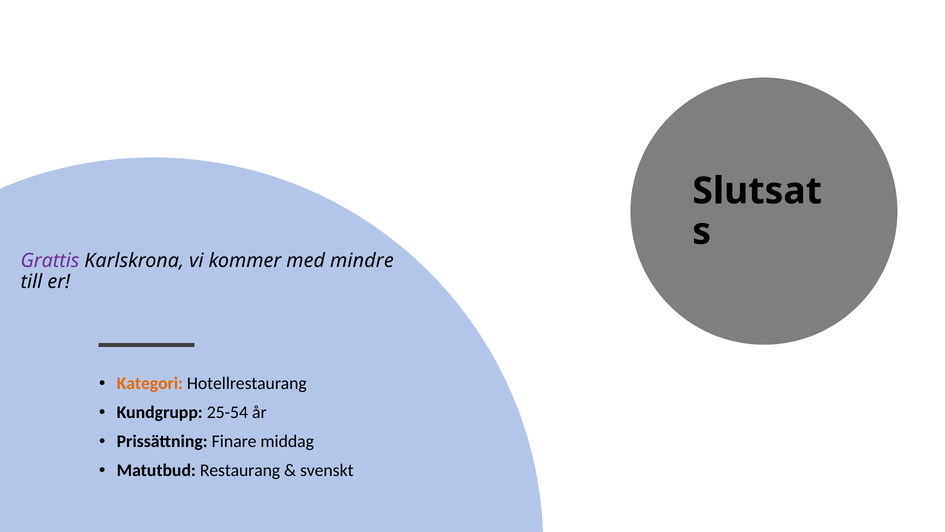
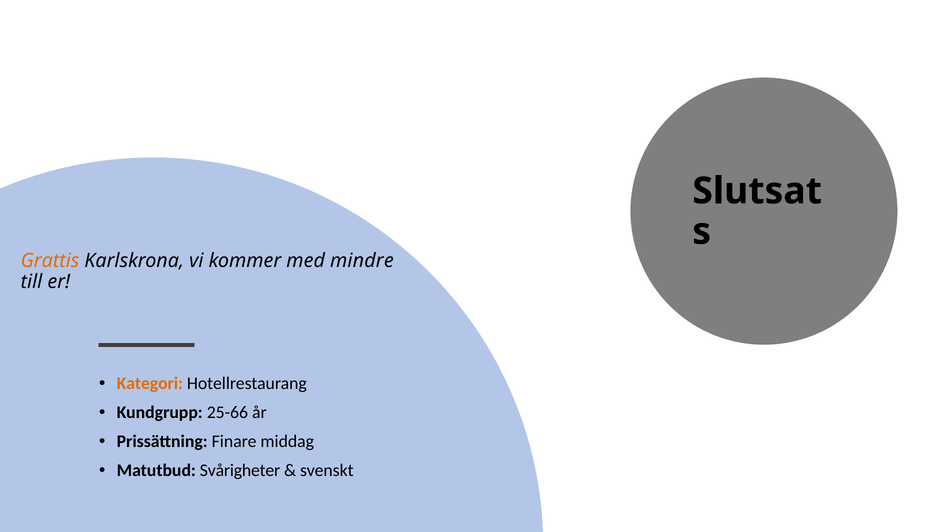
Grattis colour: purple -> orange
25-54: 25-54 -> 25-66
Restaurang: Restaurang -> Svårigheter
